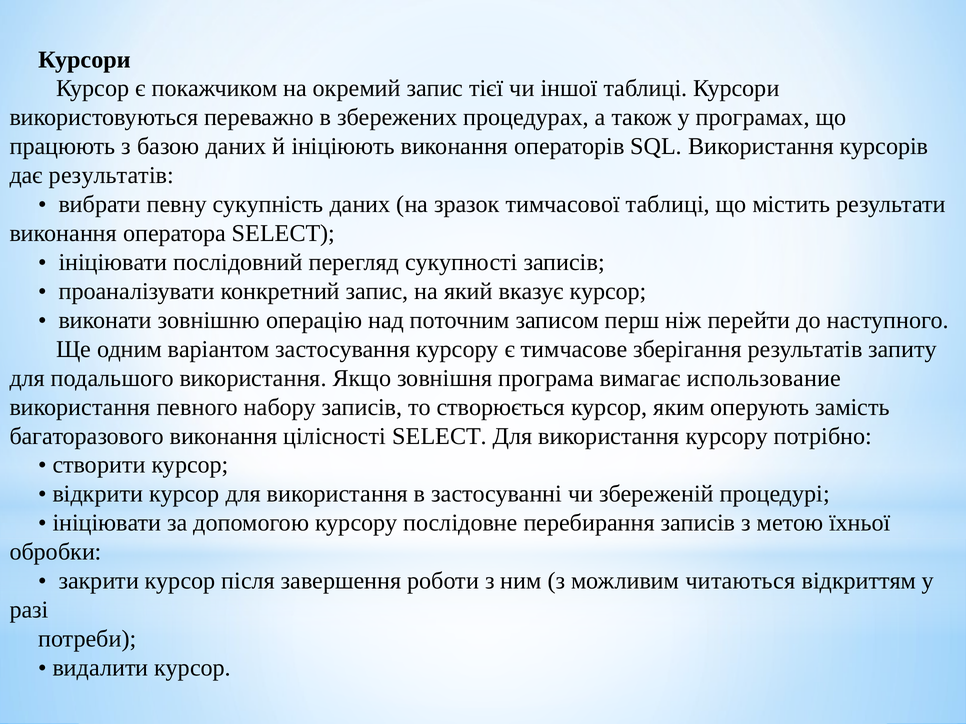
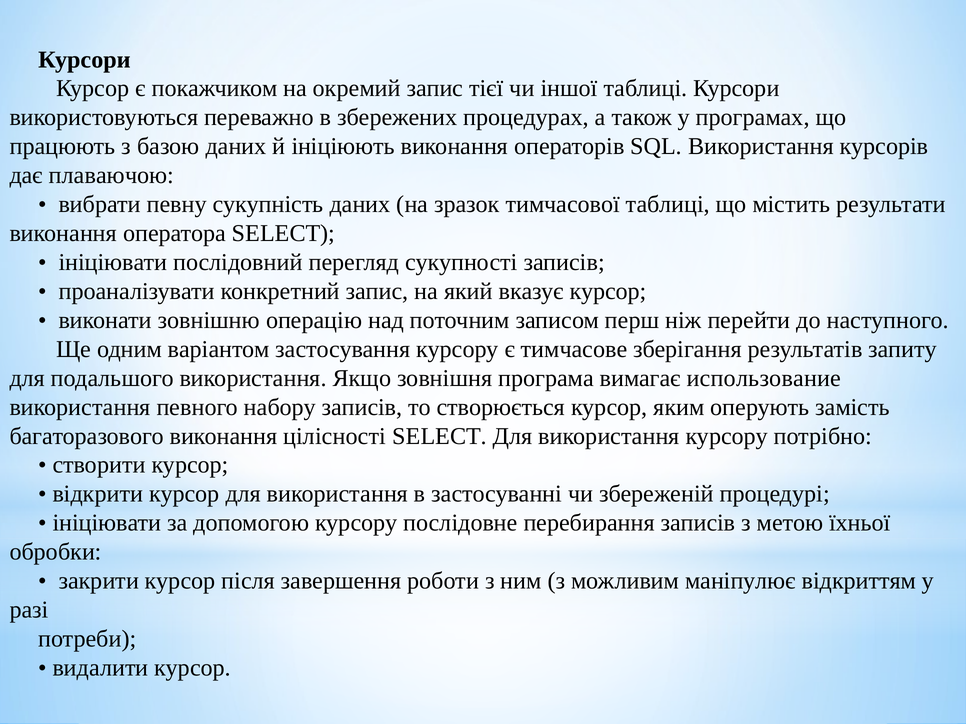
дає результатів: результатів -> плаваючою
читаються: читаються -> маніпулює
